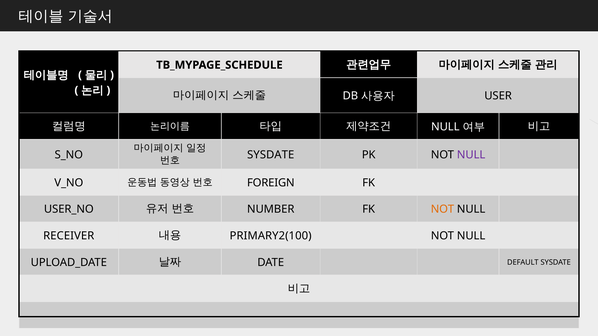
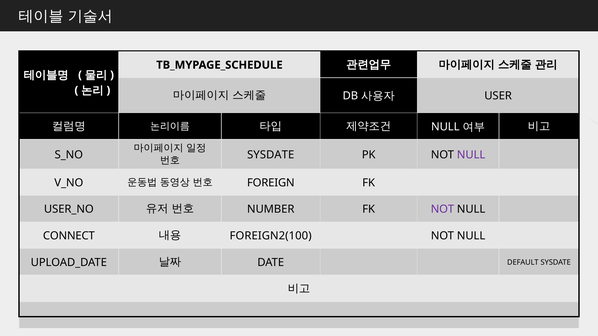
NOT at (442, 209) colour: orange -> purple
RECEIVER: RECEIVER -> CONNECT
PRIMARY2(100: PRIMARY2(100 -> FOREIGN2(100
